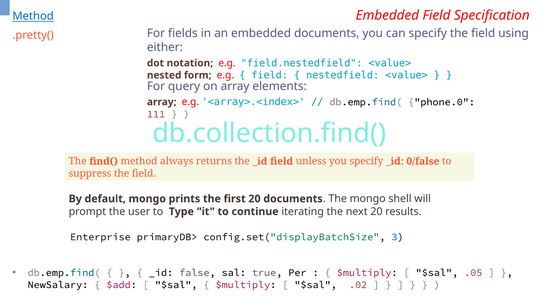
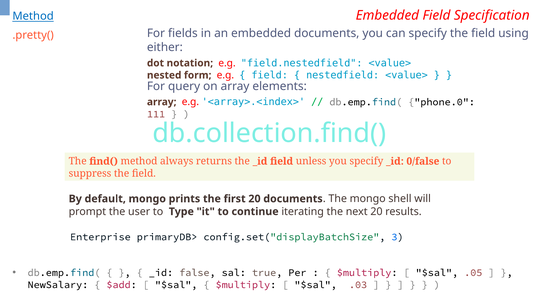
.02: .02 -> .03
